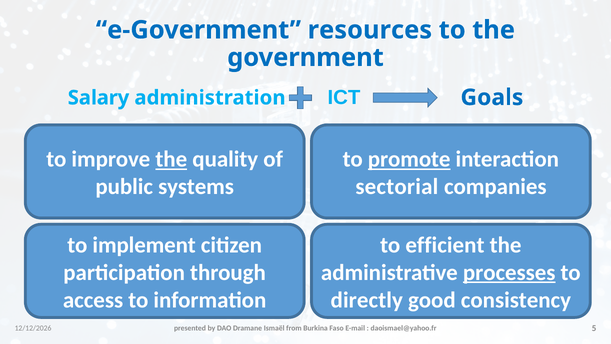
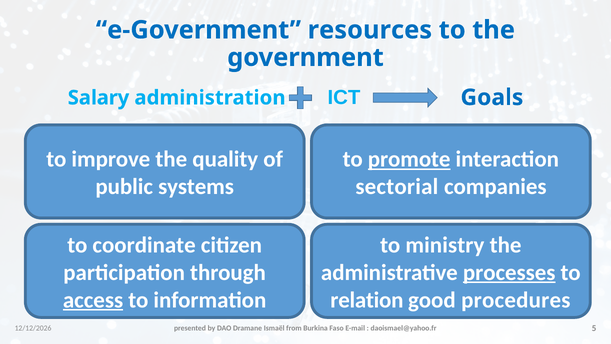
the at (171, 159) underline: present -> none
implement: implement -> coordinate
efficient: efficient -> ministry
access underline: none -> present
directly: directly -> relation
consistency: consistency -> procedures
